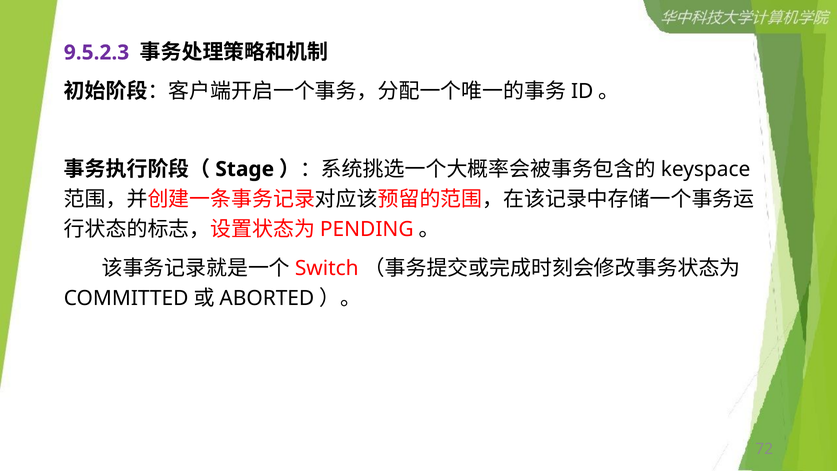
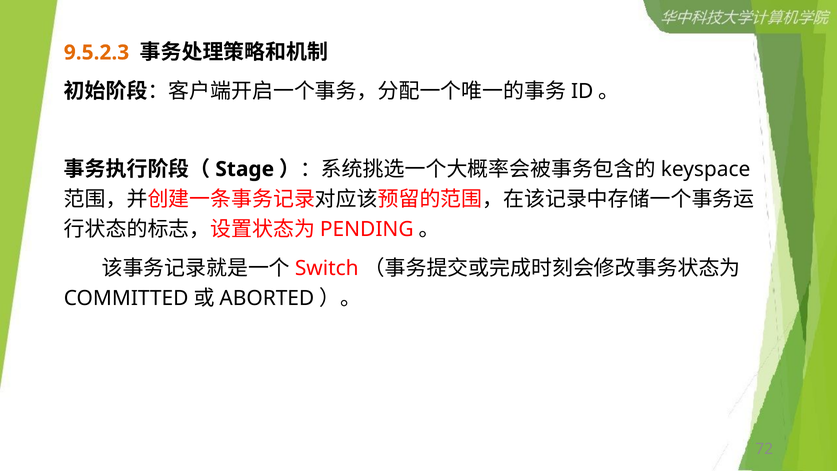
9.5.2.3 colour: purple -> orange
